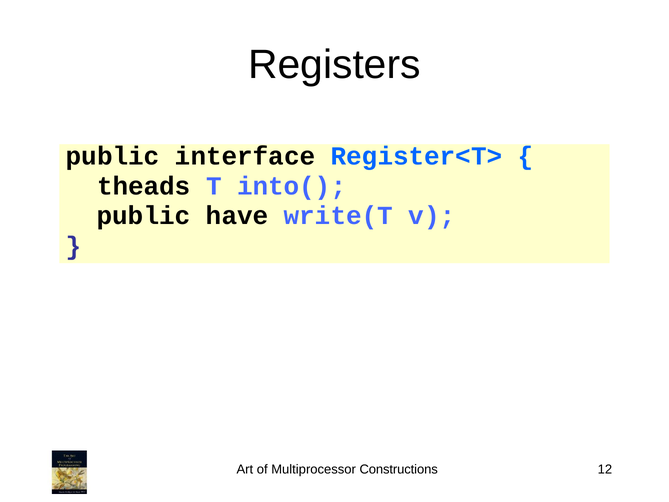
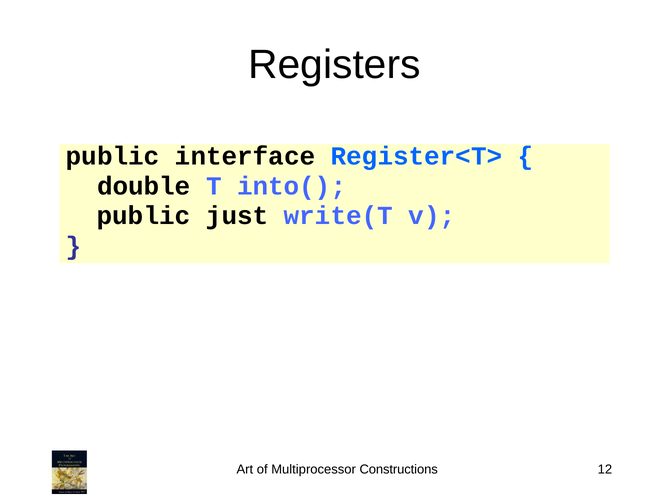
theads: theads -> double
have: have -> just
